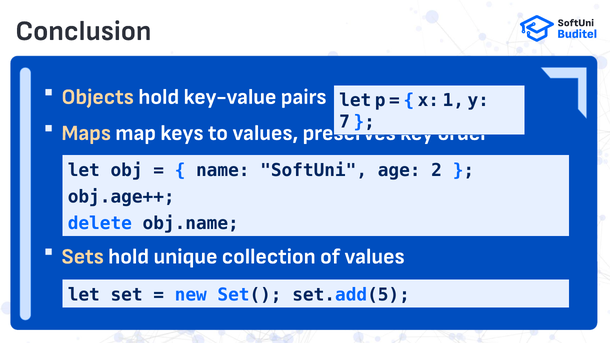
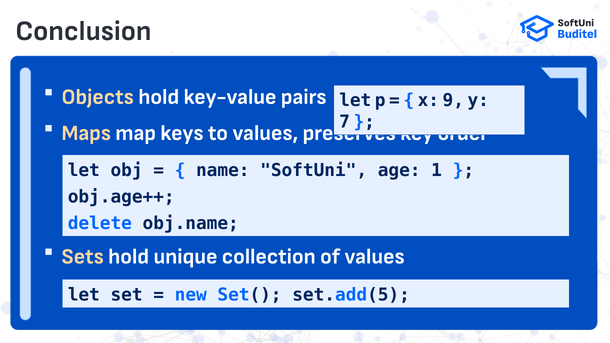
1: 1 -> 9
2: 2 -> 1
